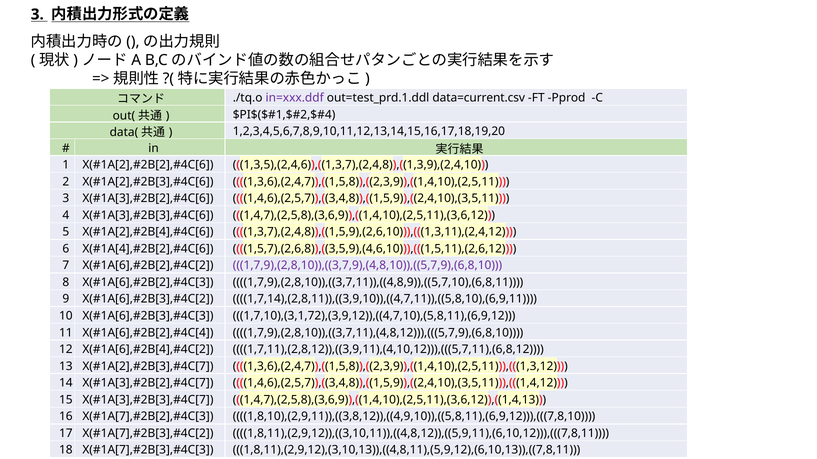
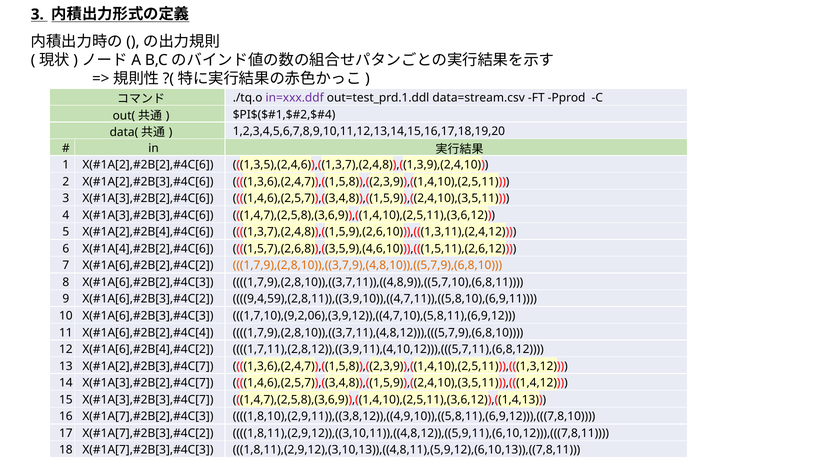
data=current.csv: data=current.csv -> data=stream.csv
1,7,9),(2,8,10)),((3,7,9),(4,8,10)),((5,7,9),(6,8,10 colour: purple -> orange
1,7,14),(2,8,11)),((3,9,10)),((4,7,11)),((5,8,10),(6,9,11: 1,7,14),(2,8,11)),((3,9,10)),((4,7,11)),((5,8,10),(6,9,11 -> 9,4,59),(2,8,11)),((3,9,10)),((4,7,11)),((5,8,10),(6,9,11
1,7,10),(3,1,72),(3,9,12)),((4,7,10),(5,8,11),(6,9,12: 1,7,10),(3,1,72),(3,9,12)),((4,7,10),(5,8,11),(6,9,12 -> 1,7,10),(9,2,06),(3,9,12)),((4,7,10),(5,8,11),(6,9,12
